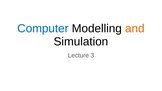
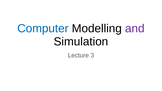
and colour: orange -> purple
